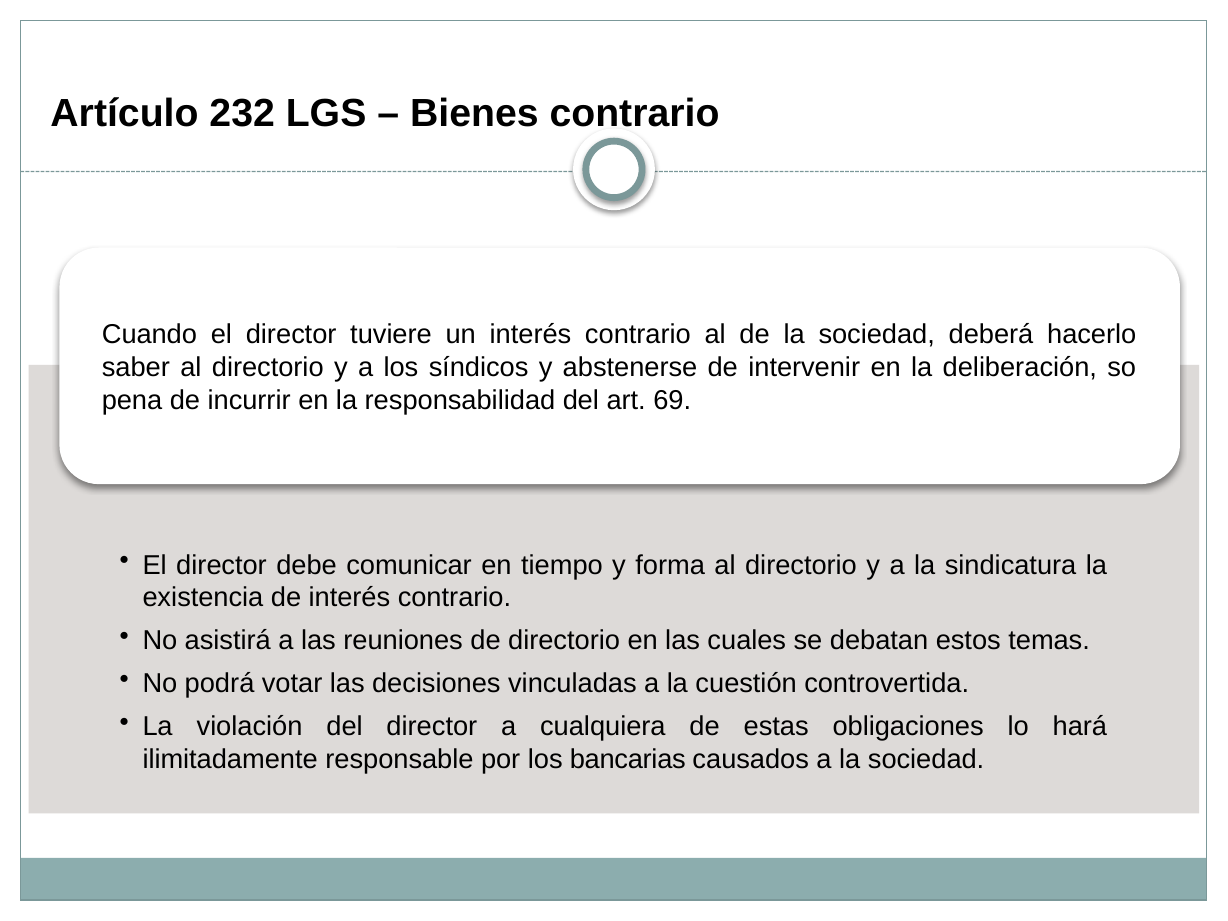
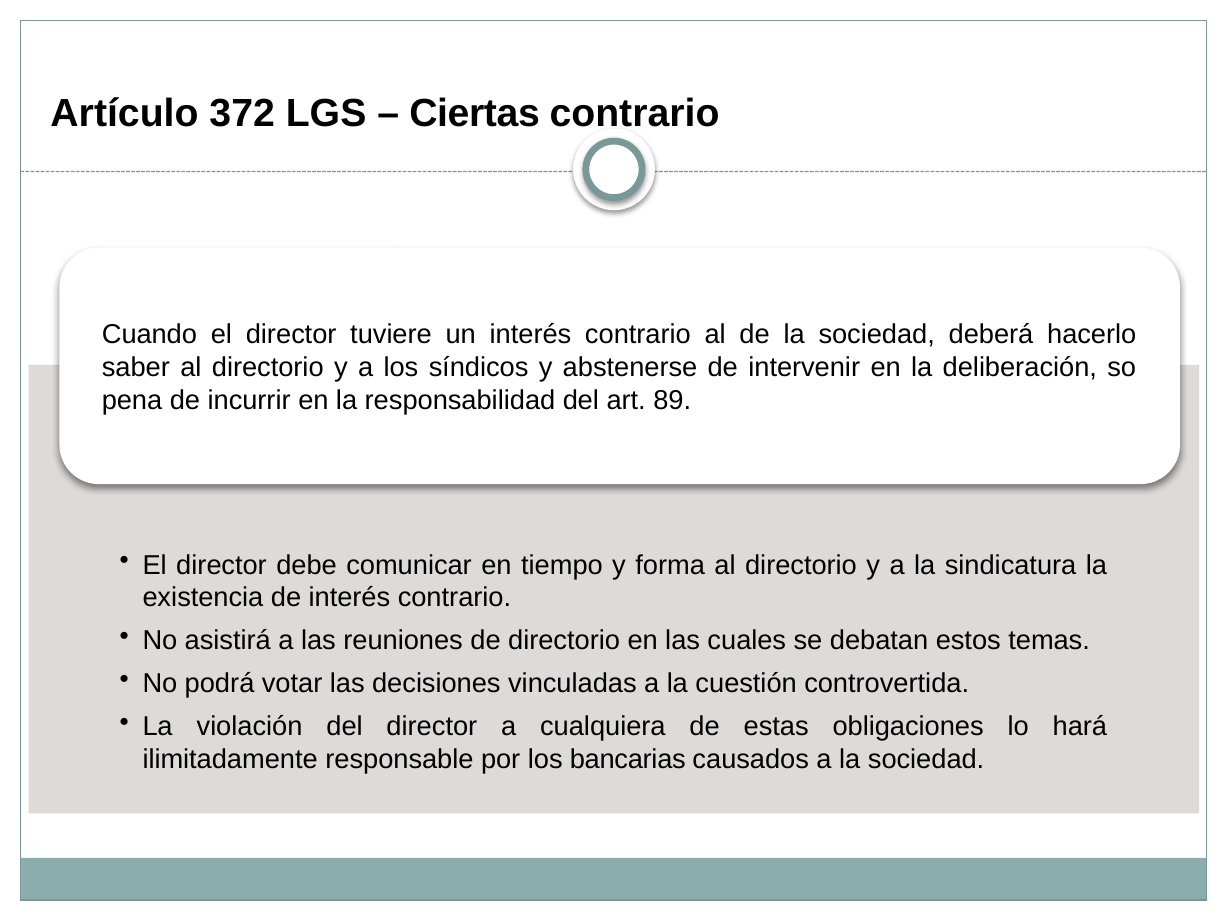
232: 232 -> 372
Bienes: Bienes -> Ciertas
69: 69 -> 89
